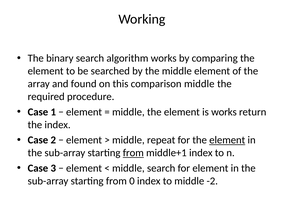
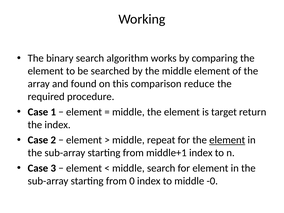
comparison middle: middle -> reduce
is works: works -> target
from at (133, 153) underline: present -> none
-2: -2 -> -0
